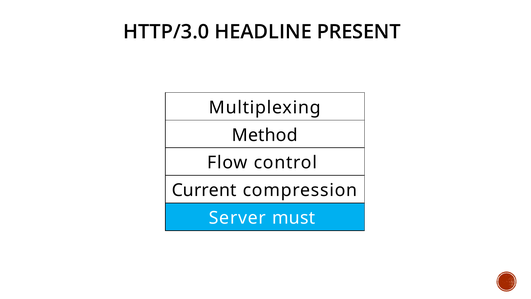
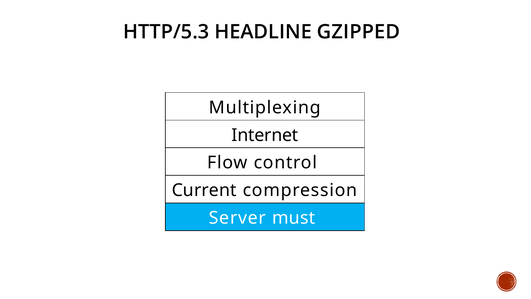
HTTP/3.0: HTTP/3.0 -> HTTP/5.3
PRESENT: PRESENT -> GZIPPED
Method: Method -> Internet
